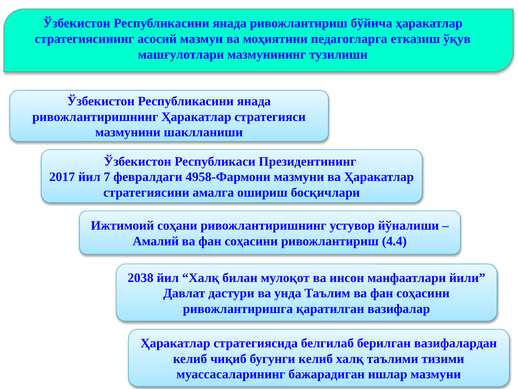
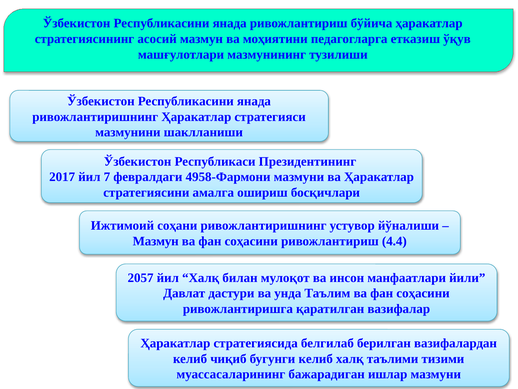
Амалий at (156, 241): Амалий -> Мазмун
2038: 2038 -> 2057
